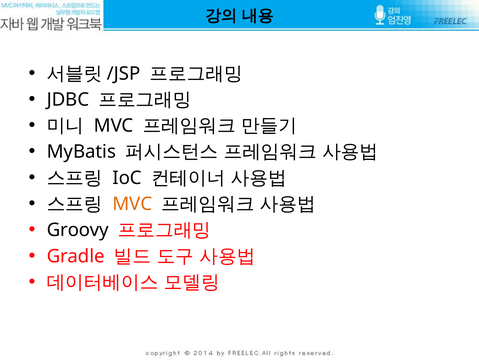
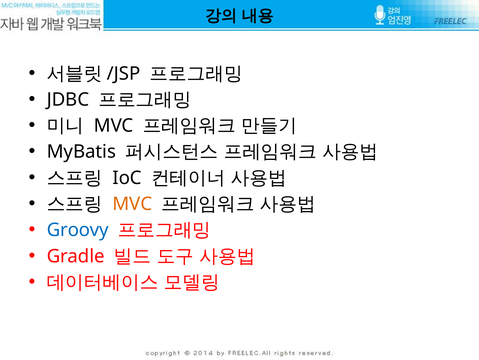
Groovy colour: black -> blue
